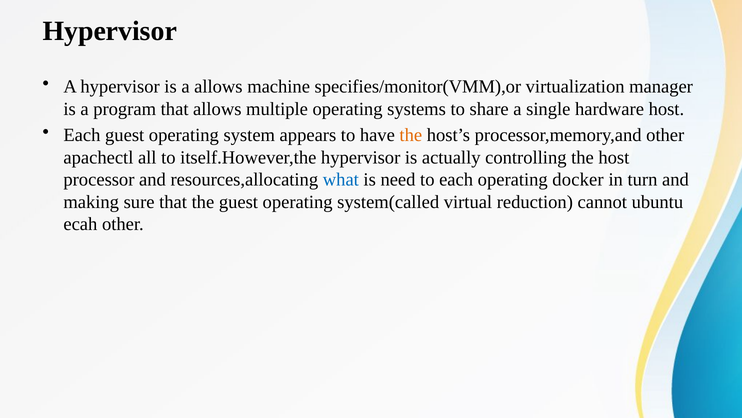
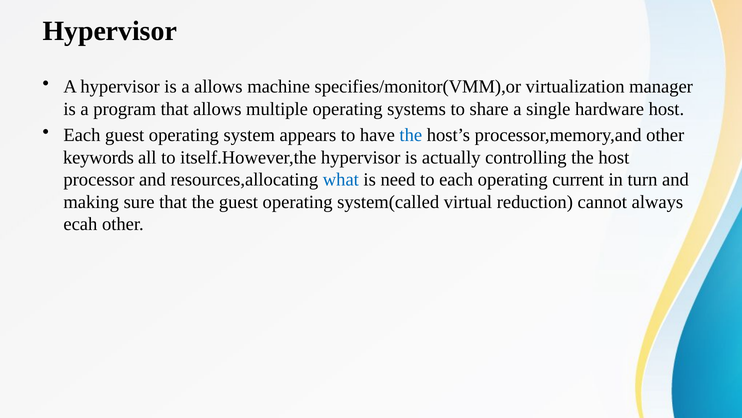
the at (411, 135) colour: orange -> blue
apachectl: apachectl -> keywords
docker: docker -> current
ubuntu: ubuntu -> always
